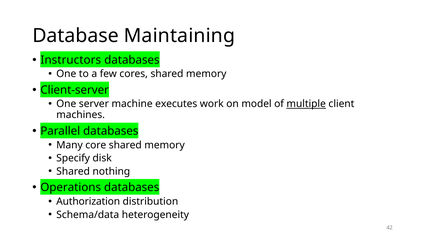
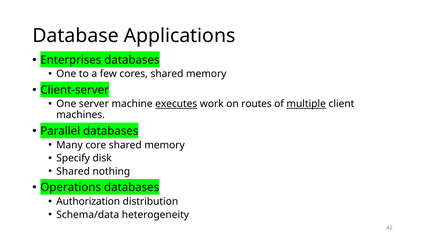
Maintaining: Maintaining -> Applications
Instructors: Instructors -> Enterprises
executes underline: none -> present
model: model -> routes
